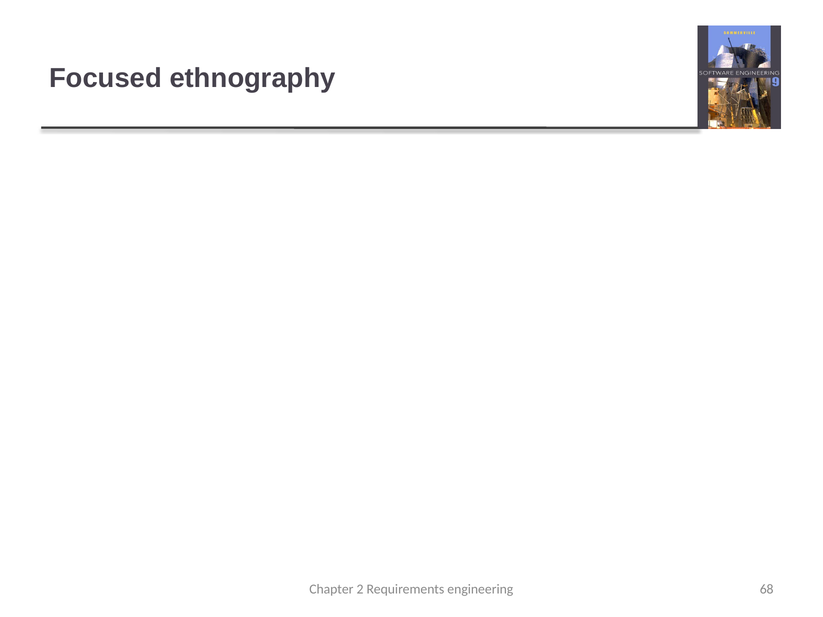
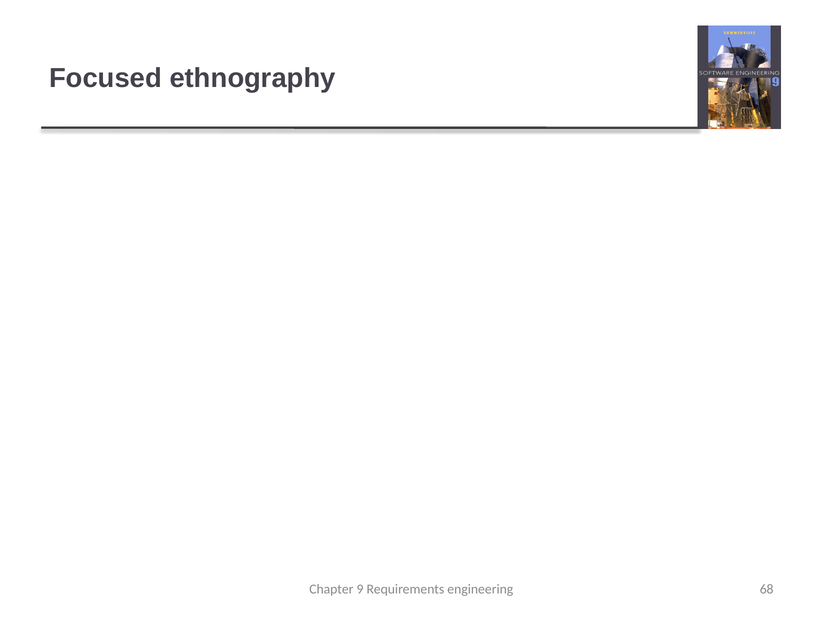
2: 2 -> 9
